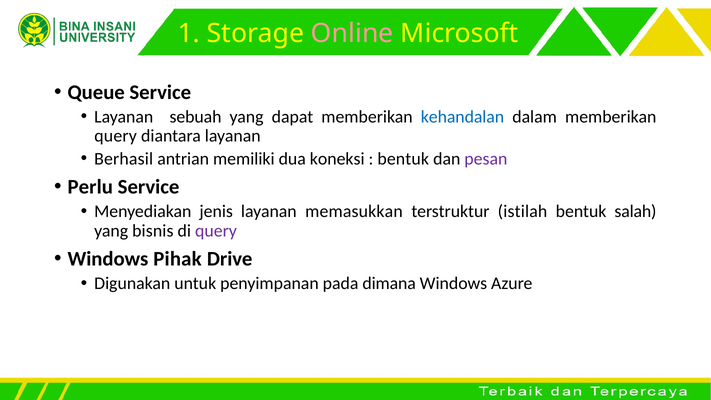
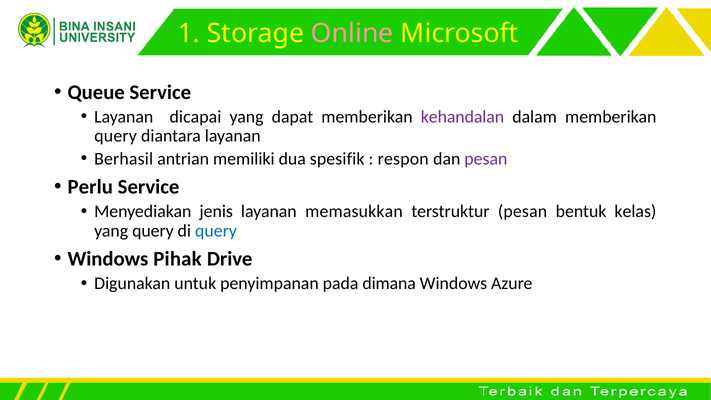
sebuah: sebuah -> dicapai
kehandalan colour: blue -> purple
koneksi: koneksi -> spesifik
bentuk at (403, 159): bentuk -> respon
terstruktur istilah: istilah -> pesan
salah: salah -> kelas
yang bisnis: bisnis -> query
query at (216, 231) colour: purple -> blue
